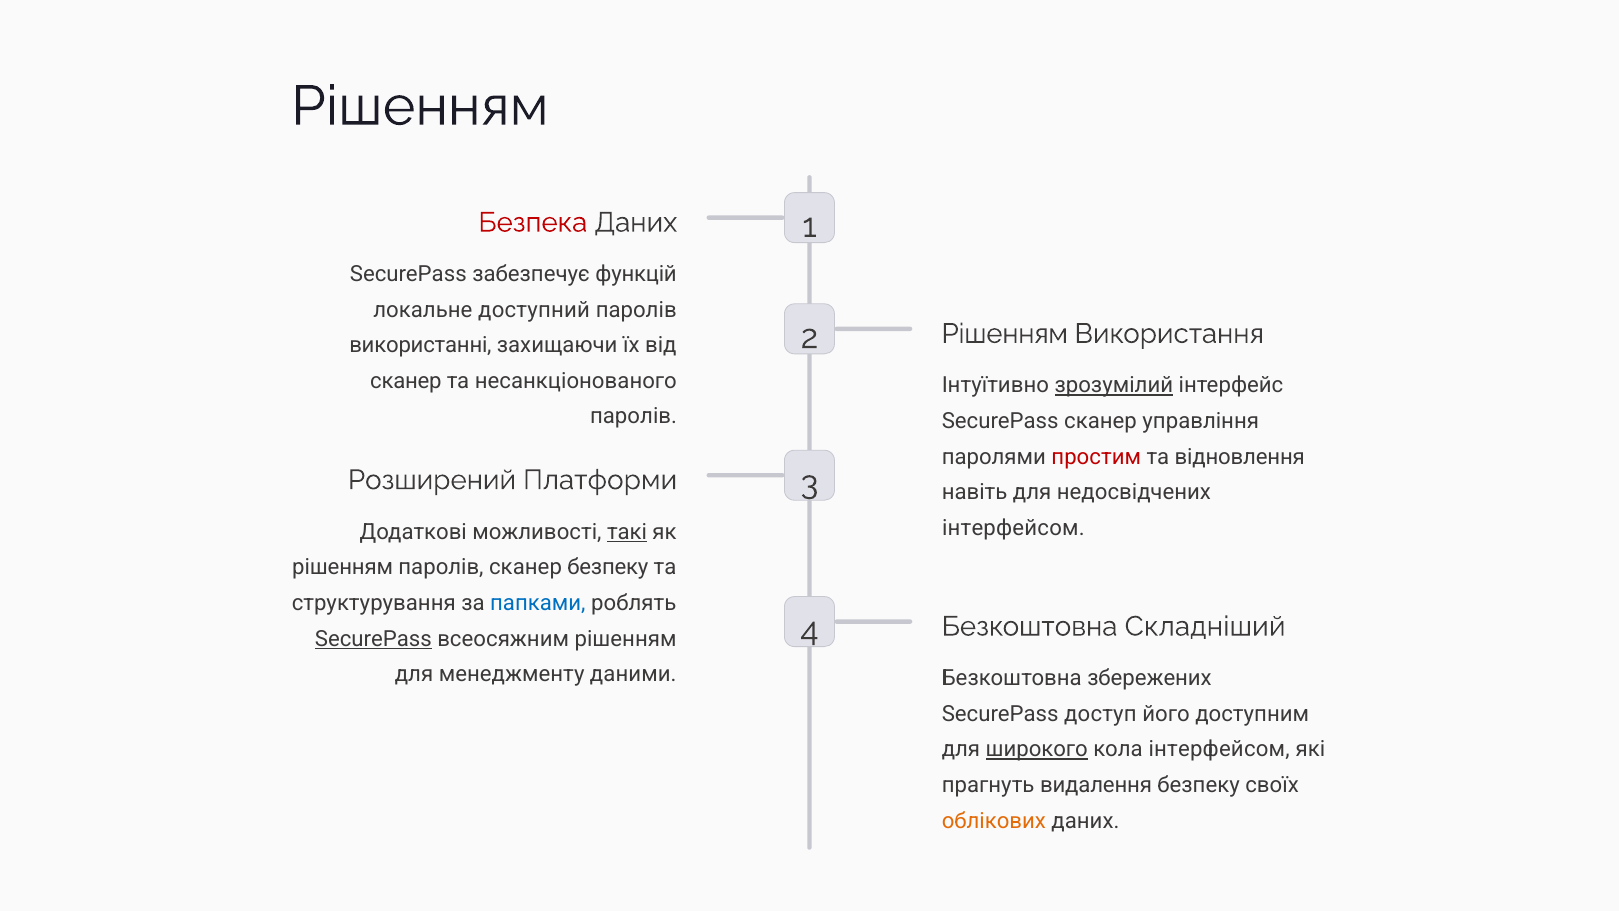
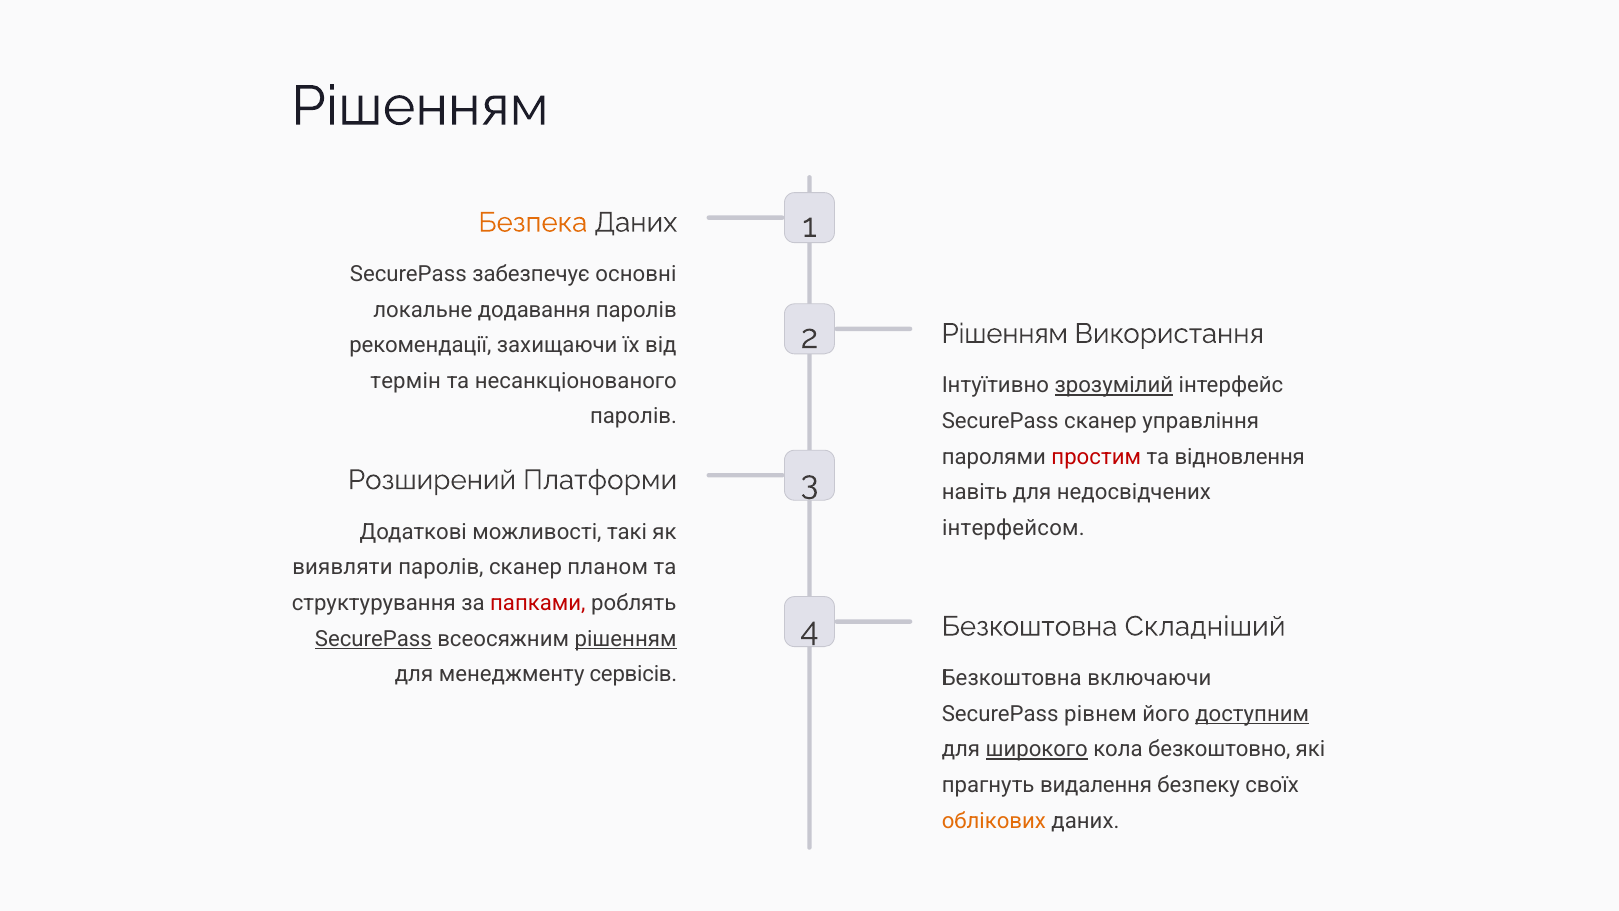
Безпека colour: red -> orange
функцій: функцій -> основні
доступний: доступний -> додавання
використанні: використанні -> рекомендації
сканер at (406, 381): сканер -> термін
такі underline: present -> none
рішенням at (343, 567): рішенням -> виявляти
сканер безпеку: безпеку -> планом
папками colour: blue -> red
рішенням at (626, 639) underline: none -> present
даними: даними -> сервісів
збережених: збережених -> включаючи
доступ: доступ -> рівнем
доступним underline: none -> present
кола інтерфейсом: інтерфейсом -> безкоштовно
